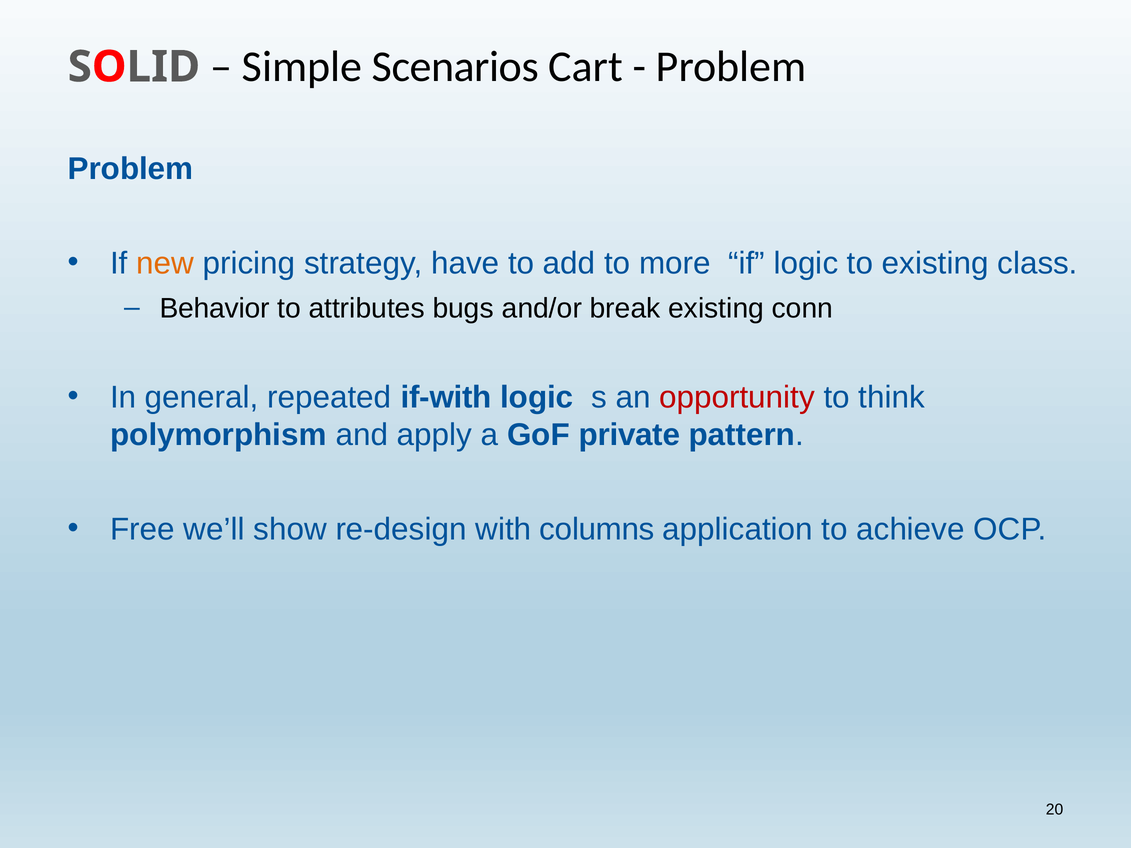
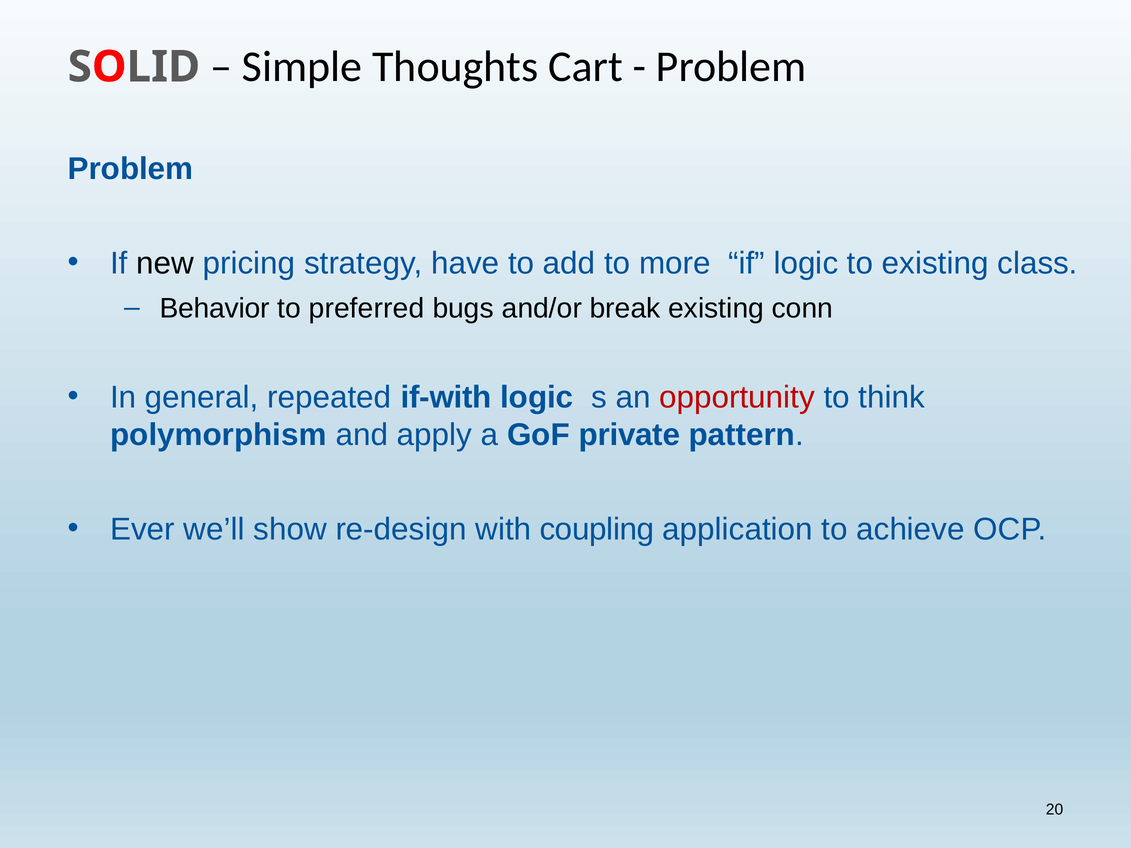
Scenarios: Scenarios -> Thoughts
new colour: orange -> black
attributes: attributes -> preferred
Free: Free -> Ever
columns: columns -> coupling
